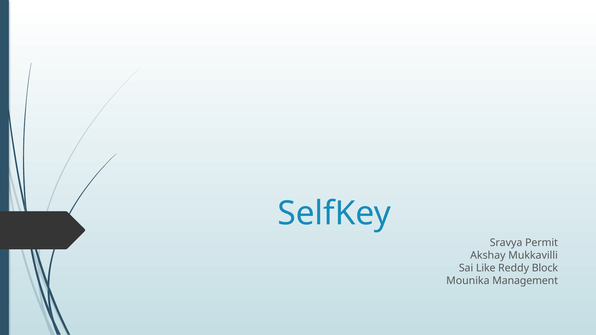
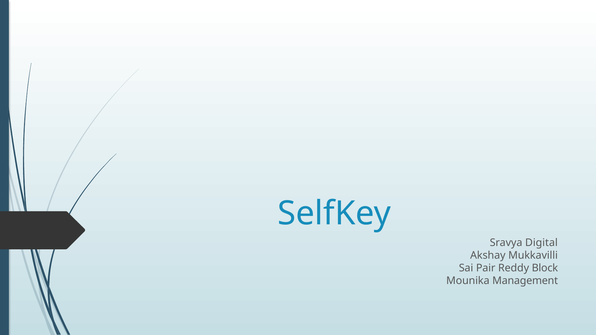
Permit: Permit -> Digital
Like: Like -> Pair
